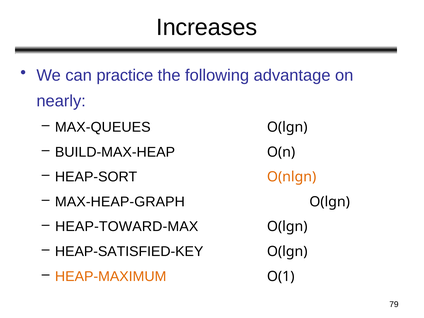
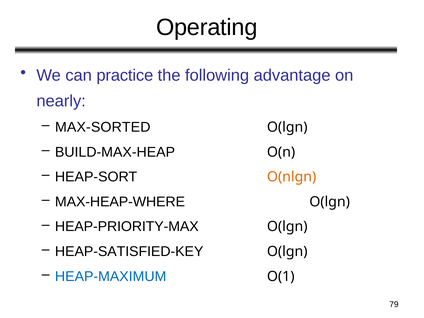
Increases: Increases -> Operating
MAX-QUEUES: MAX-QUEUES -> MAX-SORTED
MAX-HEAP-GRAPH: MAX-HEAP-GRAPH -> MAX-HEAP-WHERE
HEAP-TOWARD-MAX: HEAP-TOWARD-MAX -> HEAP-PRIORITY-MAX
HEAP-MAXIMUM colour: orange -> blue
